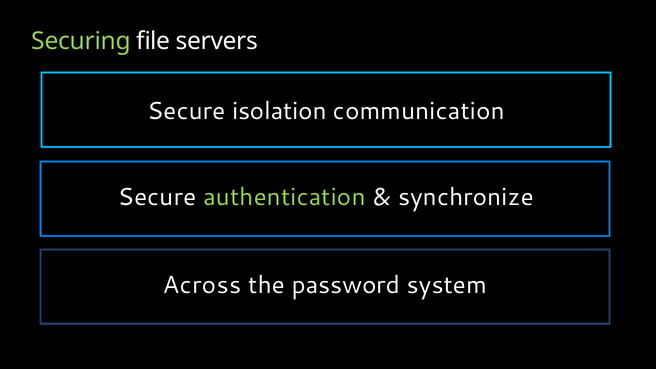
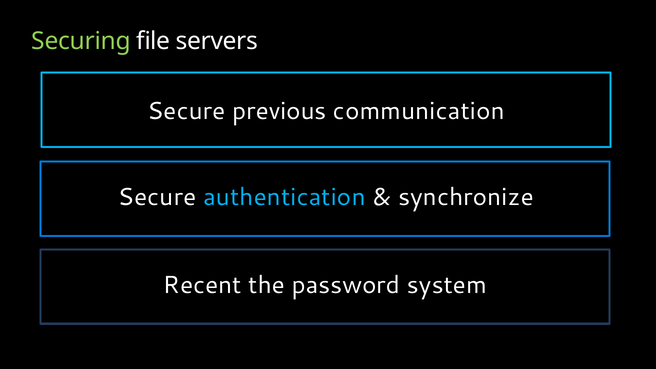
isolation: isolation -> previous
authentication colour: light green -> light blue
Across: Across -> Recent
